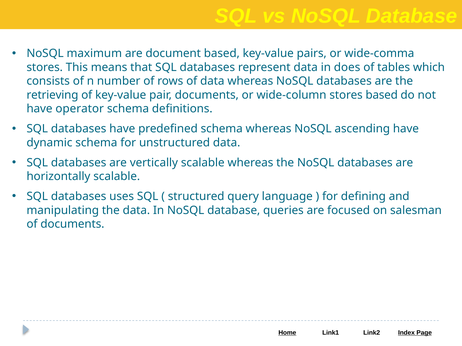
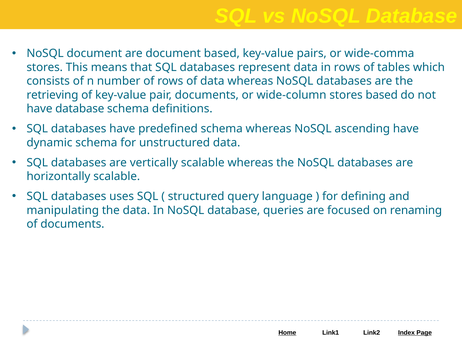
NoSQL maximum: maximum -> document
in does: does -> rows
have operator: operator -> database
salesman: salesman -> renaming
